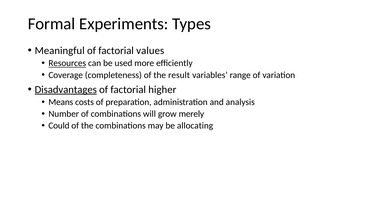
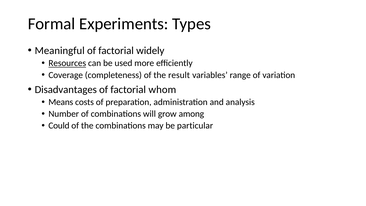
values: values -> widely
Disadvantages underline: present -> none
higher: higher -> whom
merely: merely -> among
allocating: allocating -> particular
